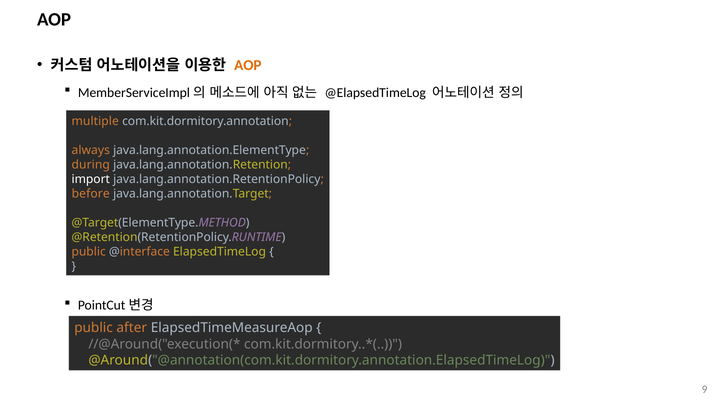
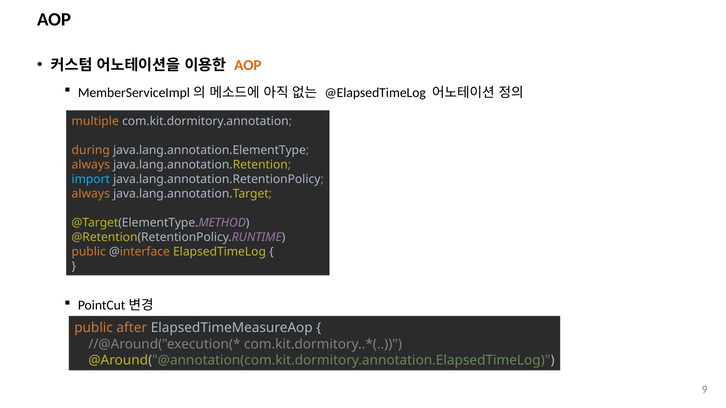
always: always -> during
during at (91, 165): during -> always
import colour: white -> light blue
before at (91, 194): before -> always
